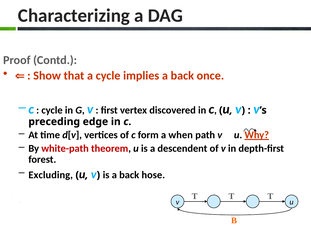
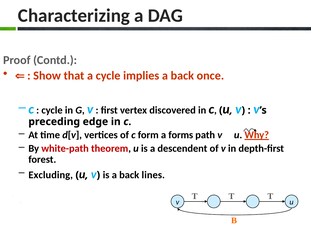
when: when -> forms
hose: hose -> lines
